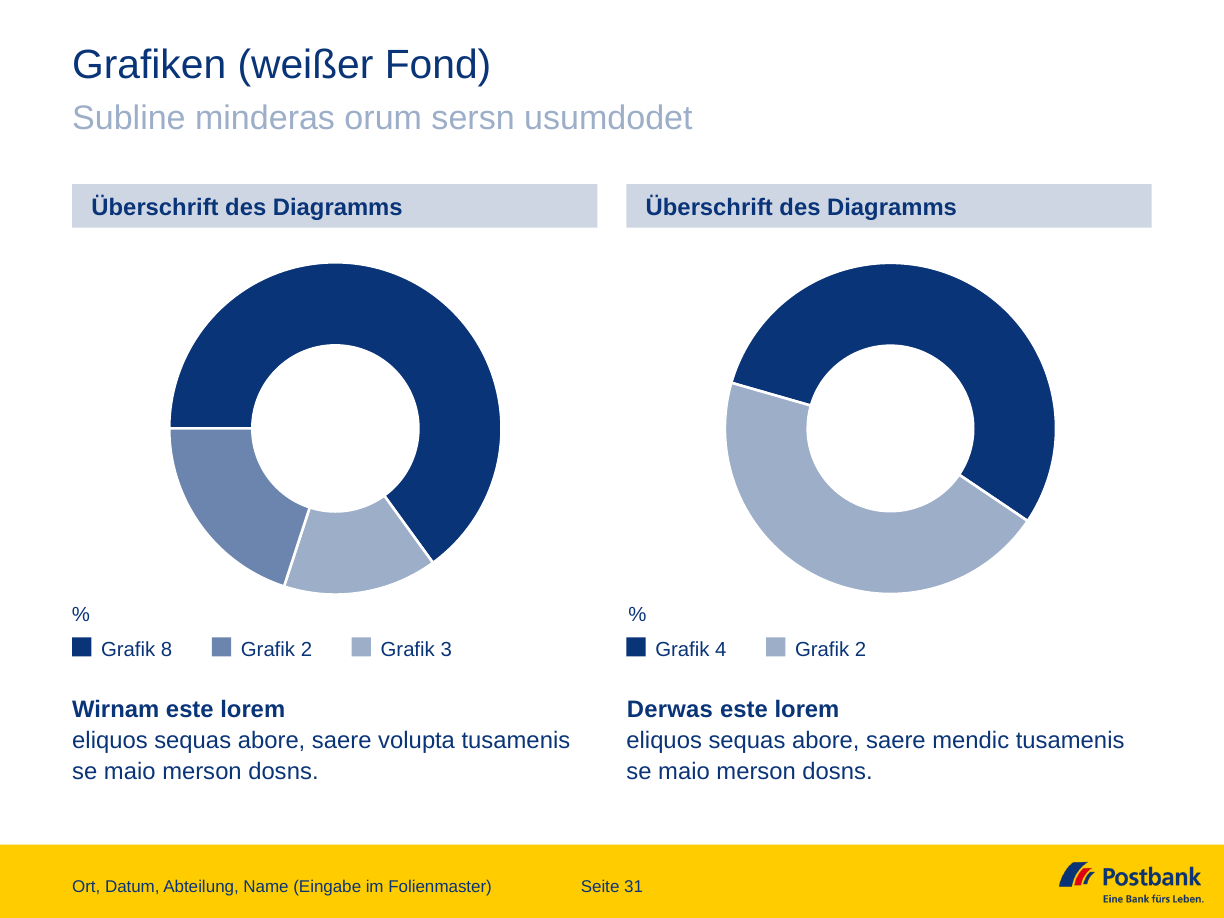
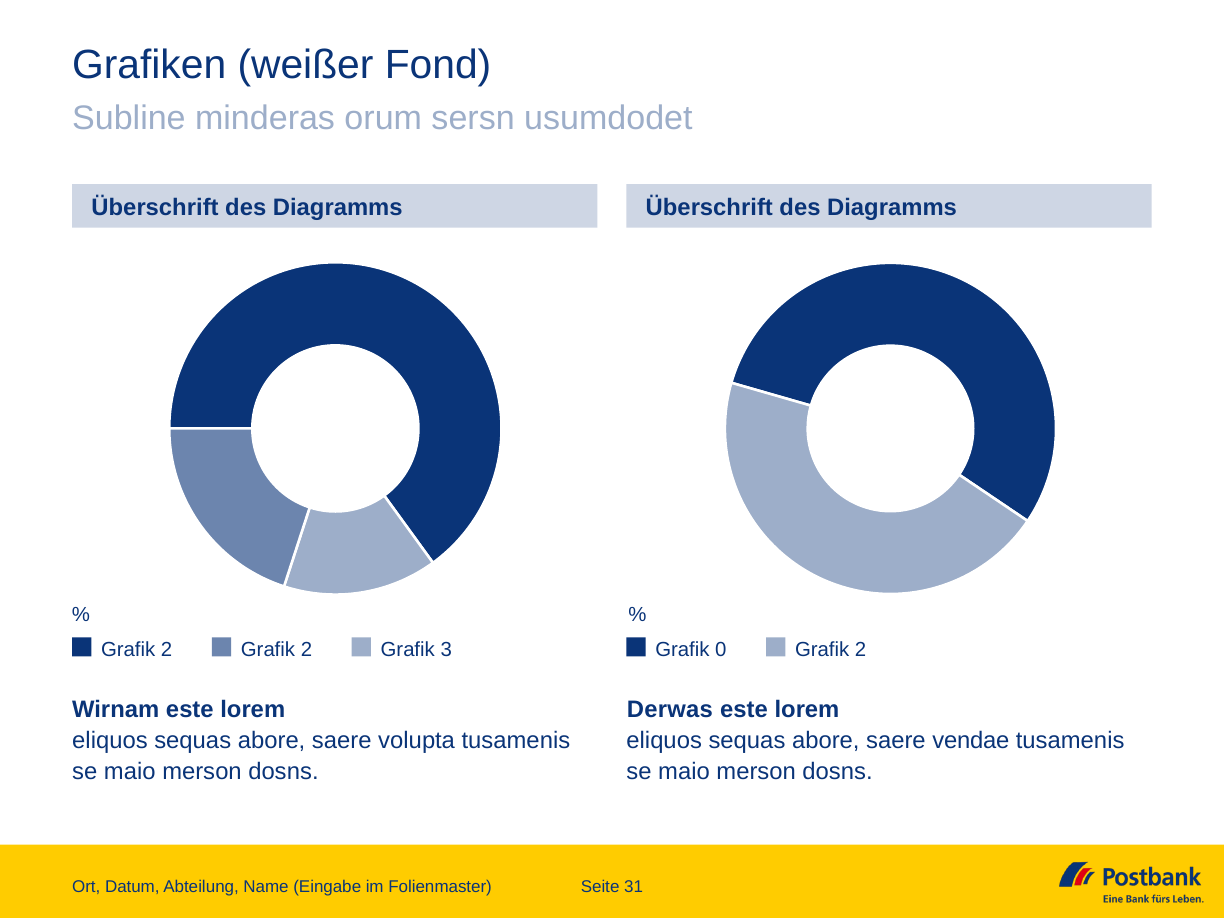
8 at (167, 650): 8 -> 2
4: 4 -> 0
mendic: mendic -> vendae
